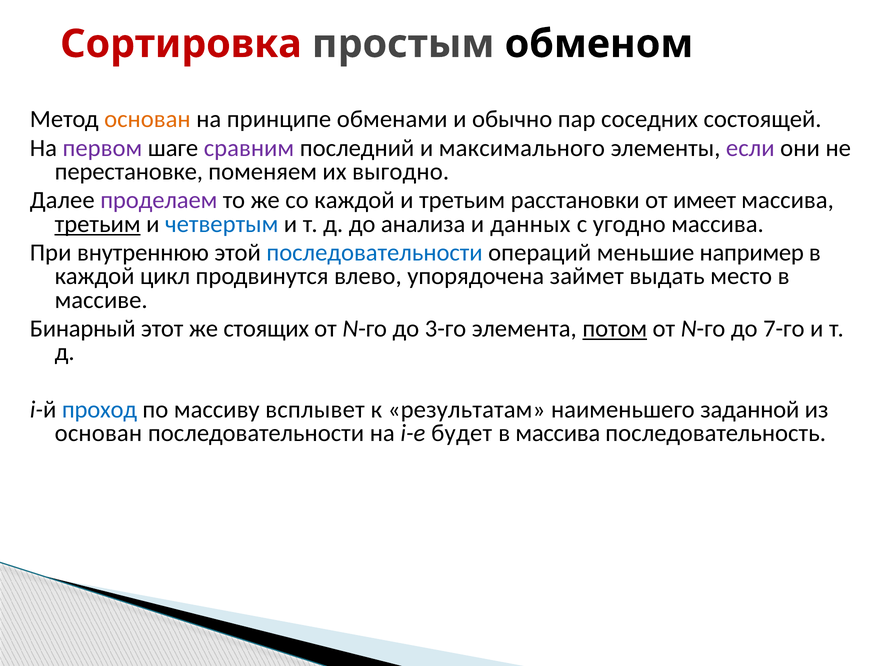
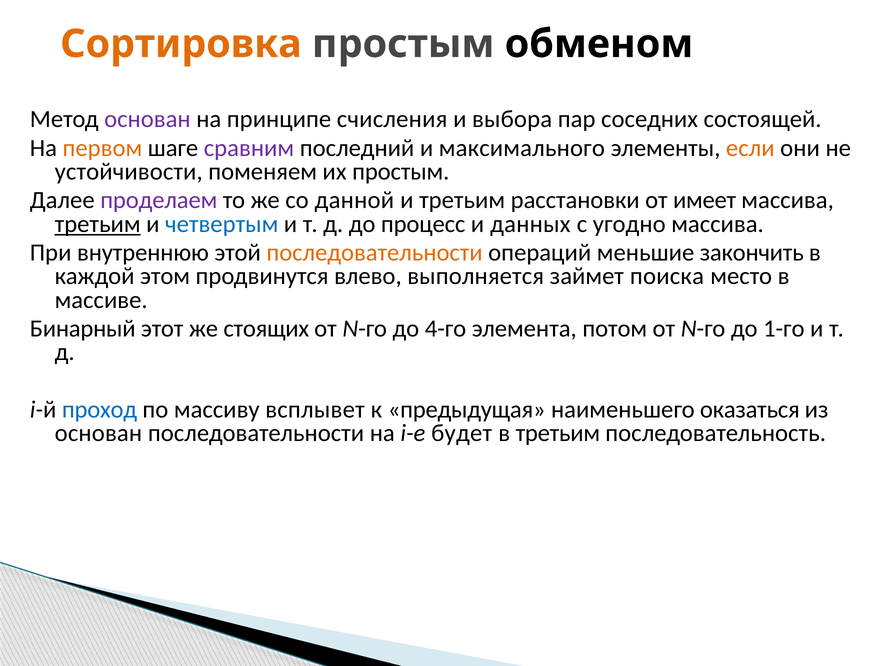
Сортировка colour: red -> orange
основан at (147, 119) colour: orange -> purple
обменами: обменами -> счисления
обычно: обычно -> выбора
первом colour: purple -> orange
если colour: purple -> orange
перестановке: перестановке -> устойчивости
их выгодно: выгодно -> простым
со каждой: каждой -> данной
анализа: анализа -> процесс
последовательности at (375, 253) colour: blue -> orange
например: например -> закончить
цикл: цикл -> этом
упорядочена: упорядочена -> выполняется
выдать: выдать -> поиска
3-го: 3-го -> 4-го
потом underline: present -> none
7-го: 7-го -> 1-го
результатам: результатам -> предыдущая
заданной: заданной -> оказаться
в массива: массива -> третьим
